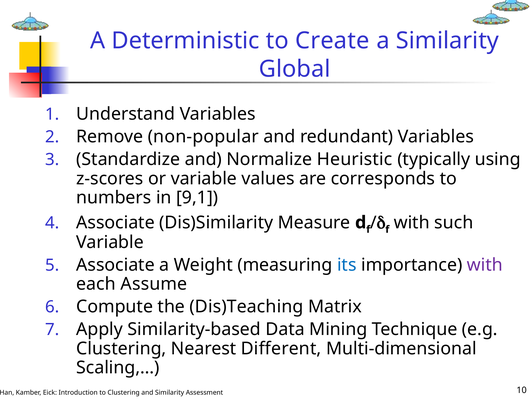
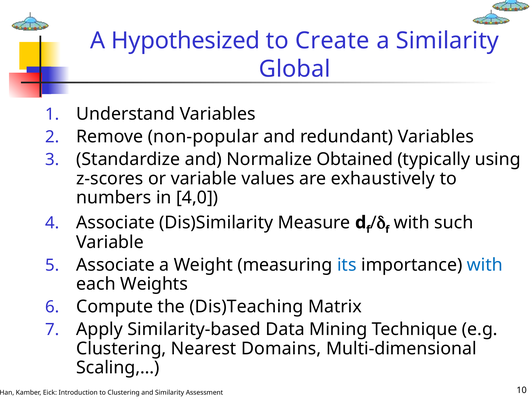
Deterministic: Deterministic -> Hypothesized
Heuristic: Heuristic -> Obtained
corresponds: corresponds -> exhaustively
9,1: 9,1 -> 4,0
with at (485, 265) colour: purple -> blue
Assume: Assume -> Weights
Different: Different -> Domains
